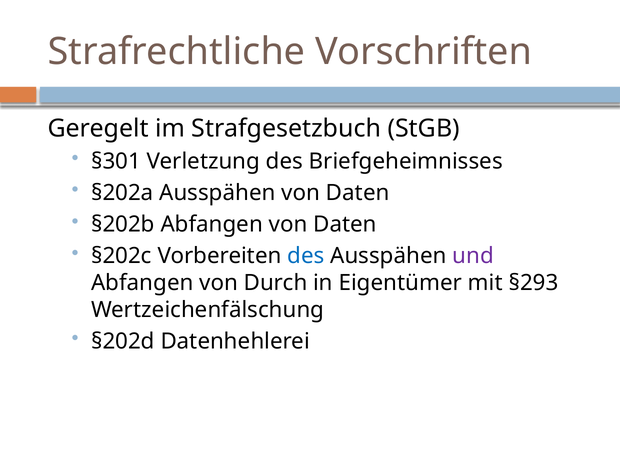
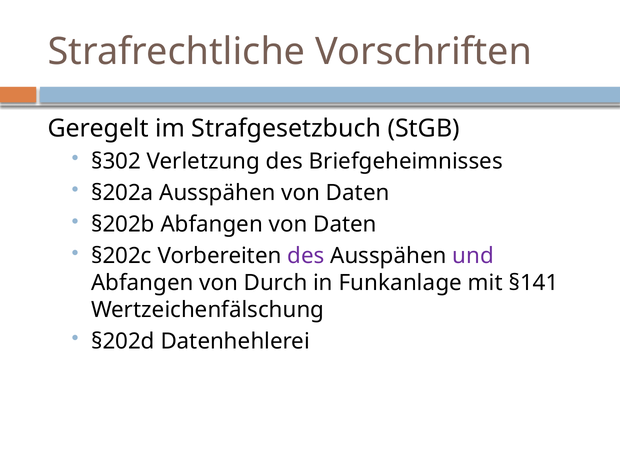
§301: §301 -> §302
des at (306, 256) colour: blue -> purple
Eigentümer: Eigentümer -> Funkanlage
§293: §293 -> §141
